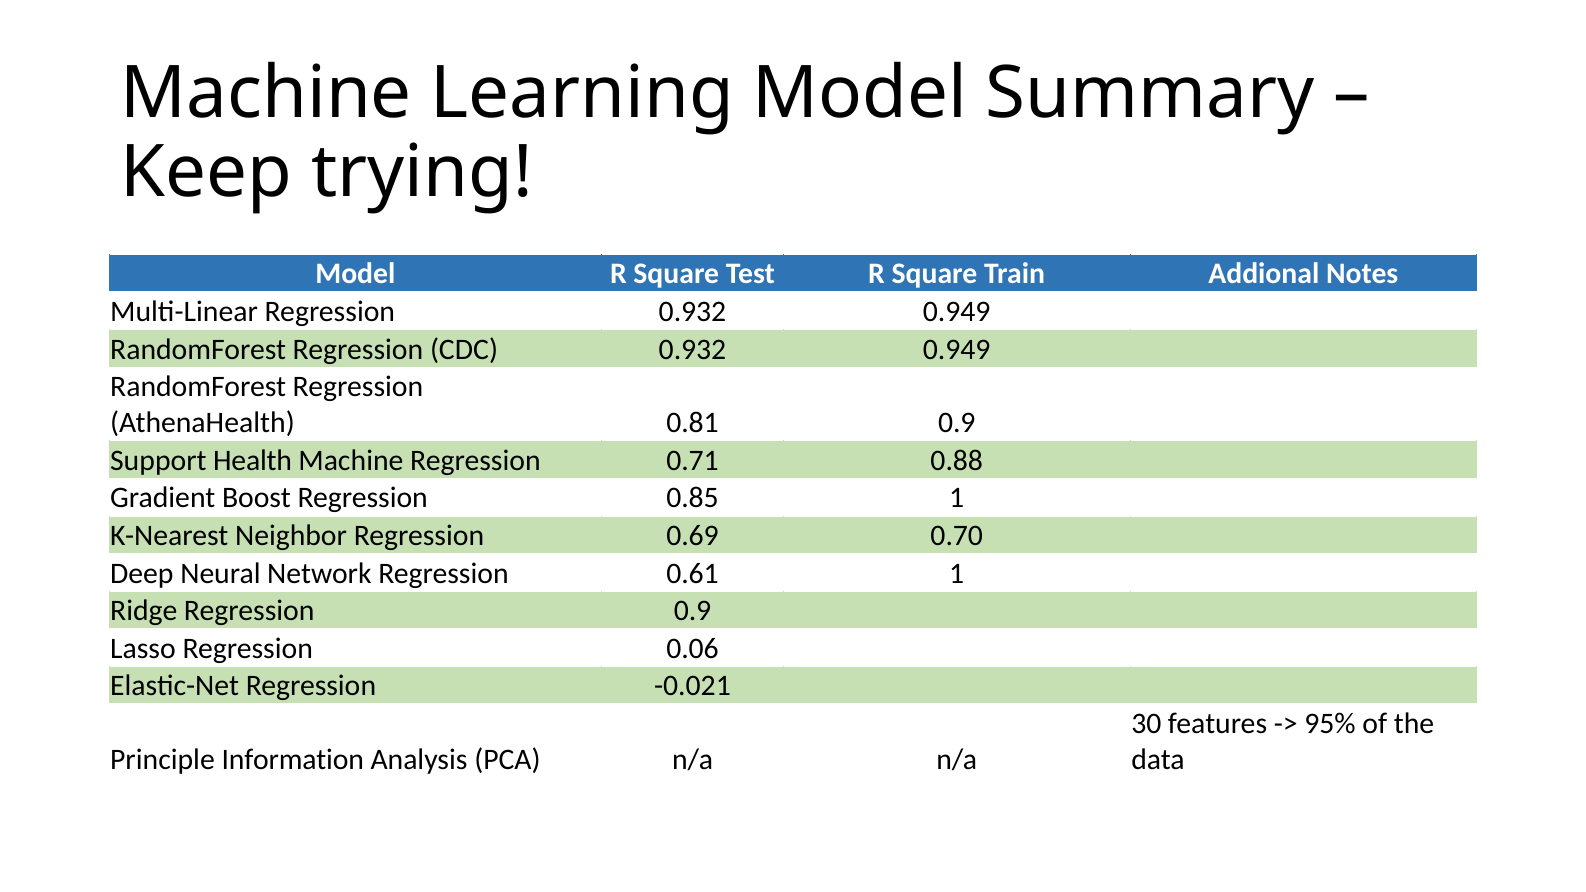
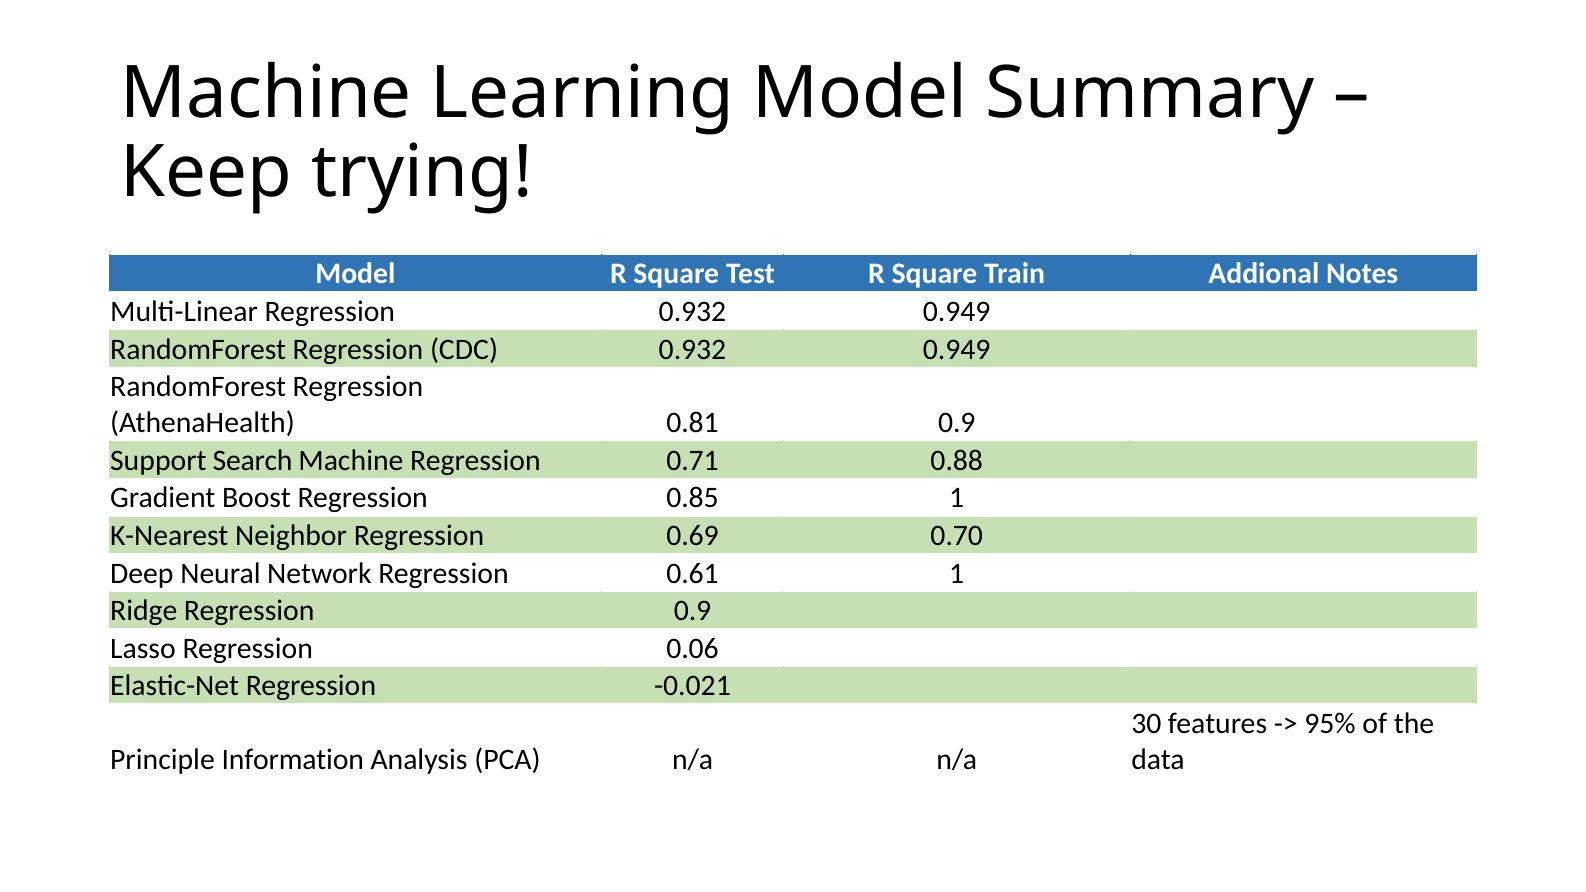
Health: Health -> Search
